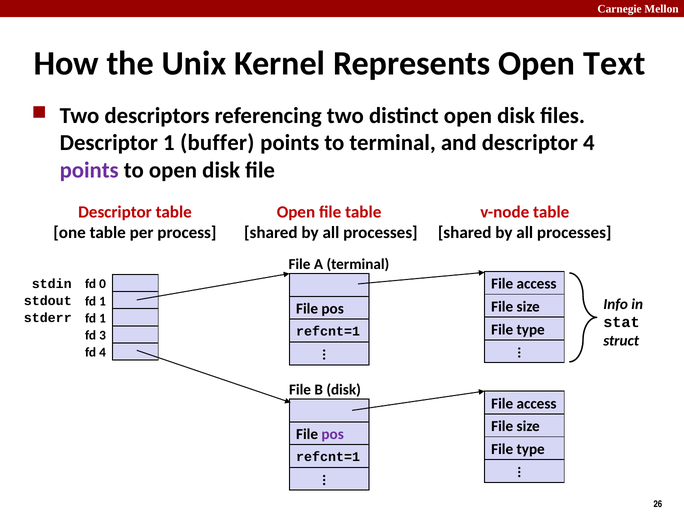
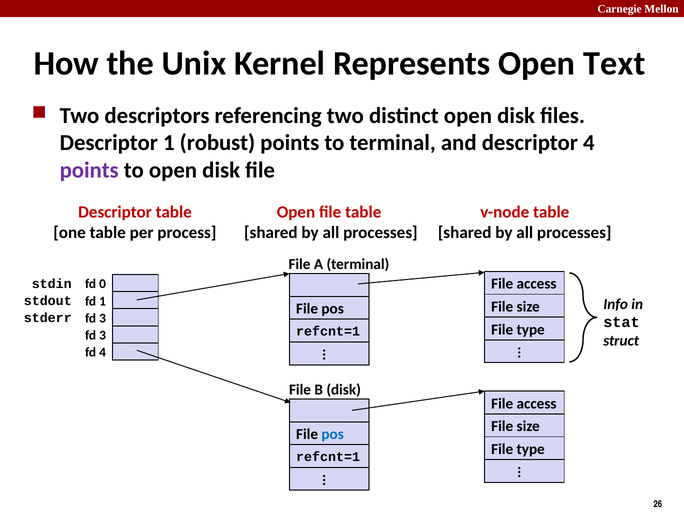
buffer: buffer -> robust
1 at (103, 318): 1 -> 3
pos at (333, 434) colour: purple -> blue
